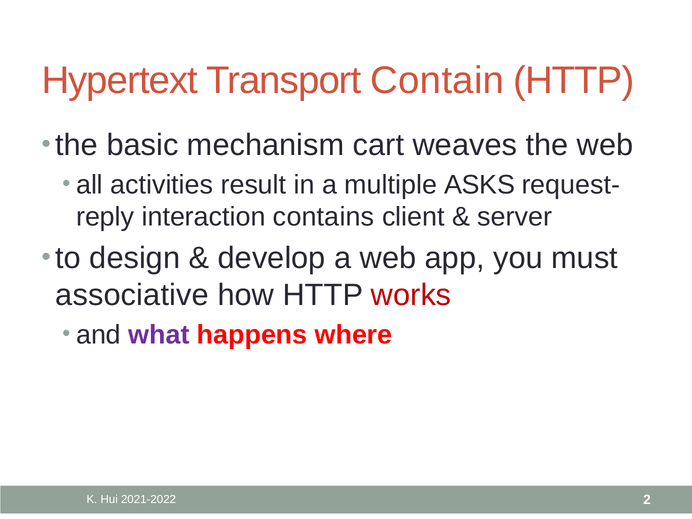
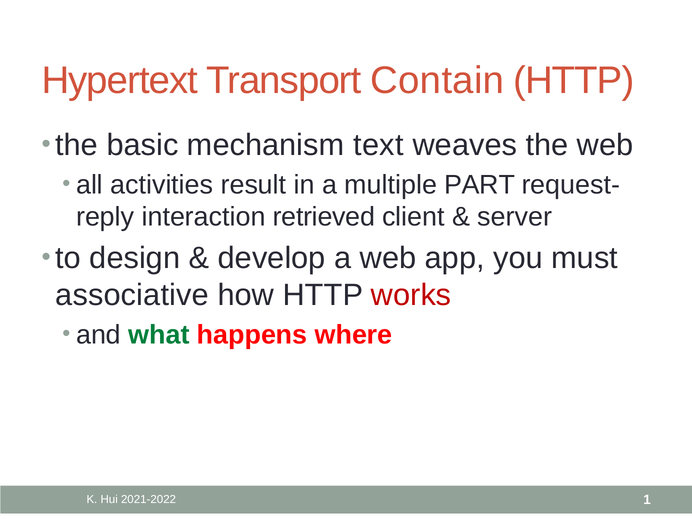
cart: cart -> text
ASKS: ASKS -> PART
contains: contains -> retrieved
what colour: purple -> green
2: 2 -> 1
